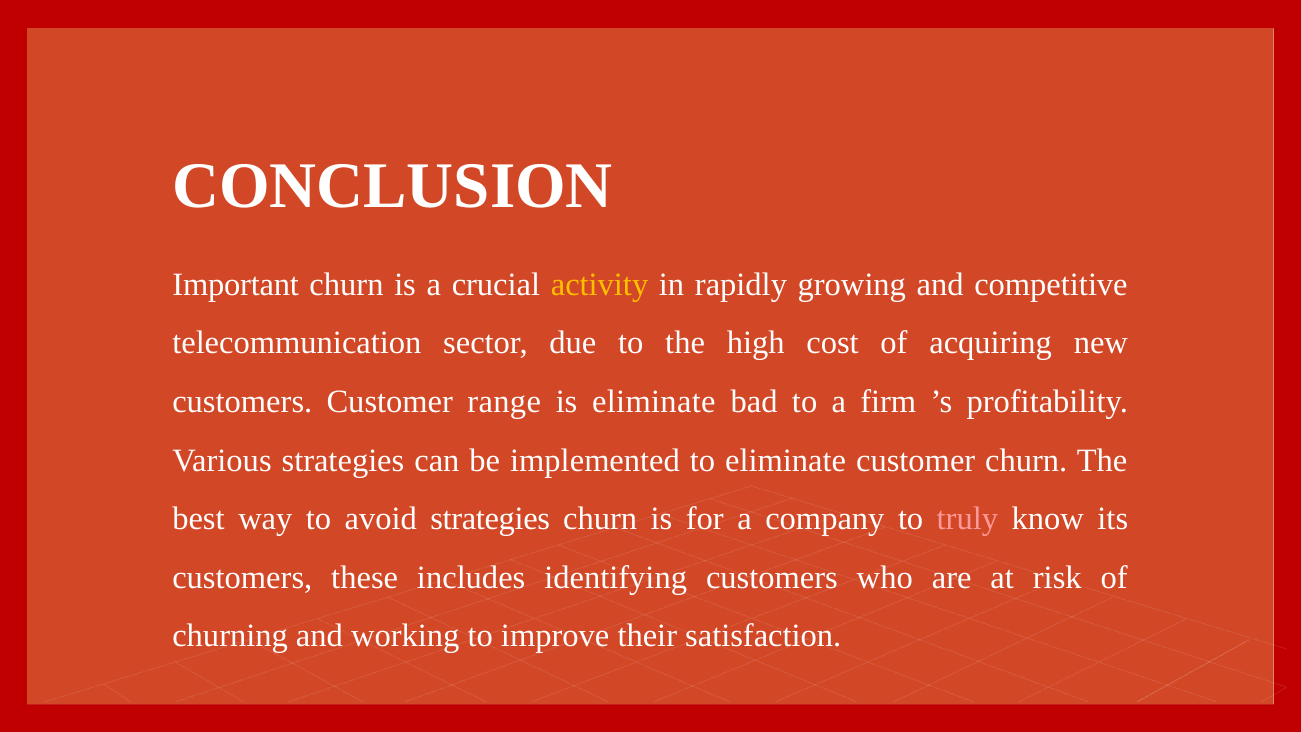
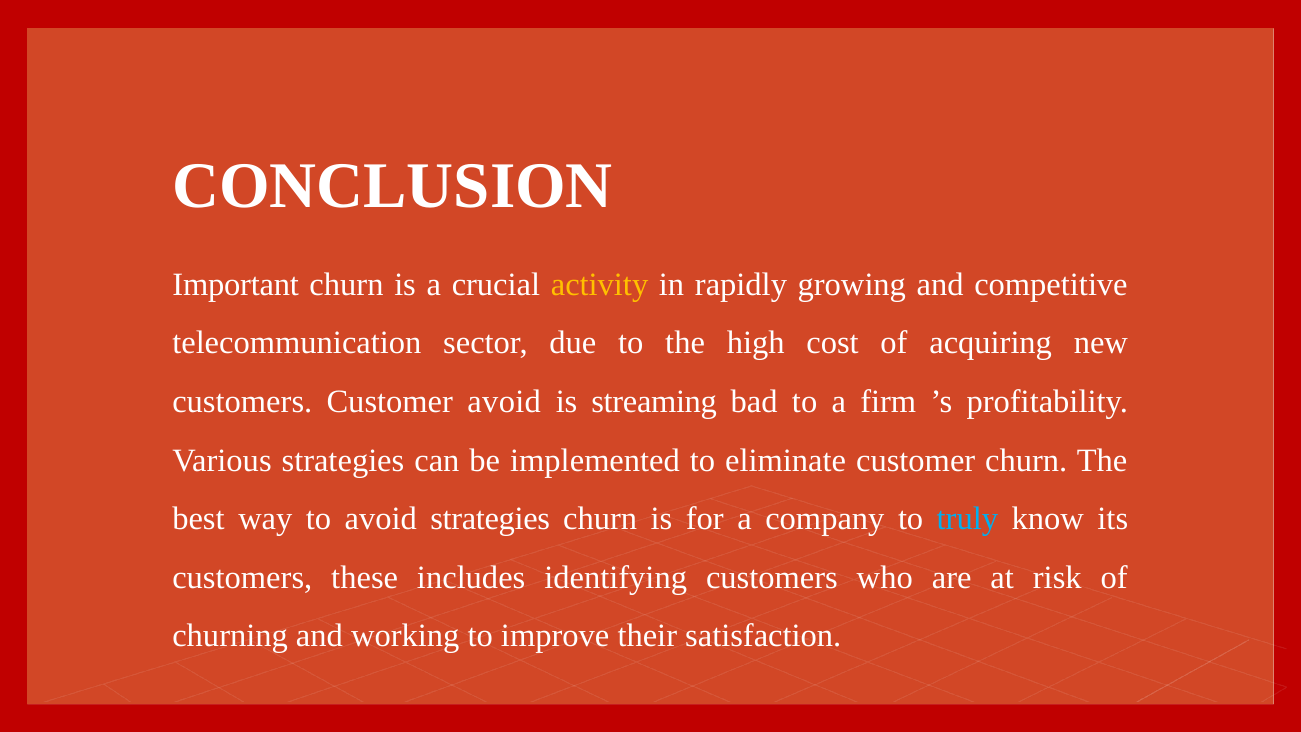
Customer range: range -> avoid
is eliminate: eliminate -> streaming
truly colour: pink -> light blue
